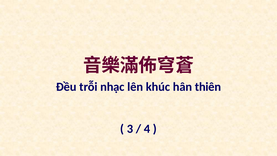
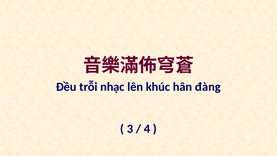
thiên: thiên -> đàng
